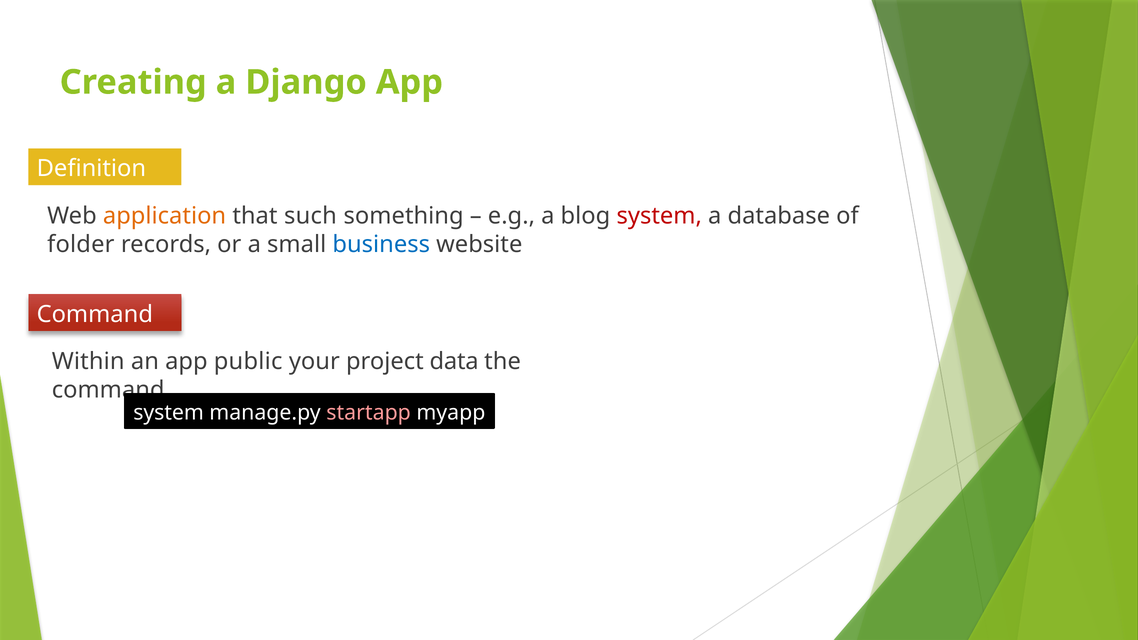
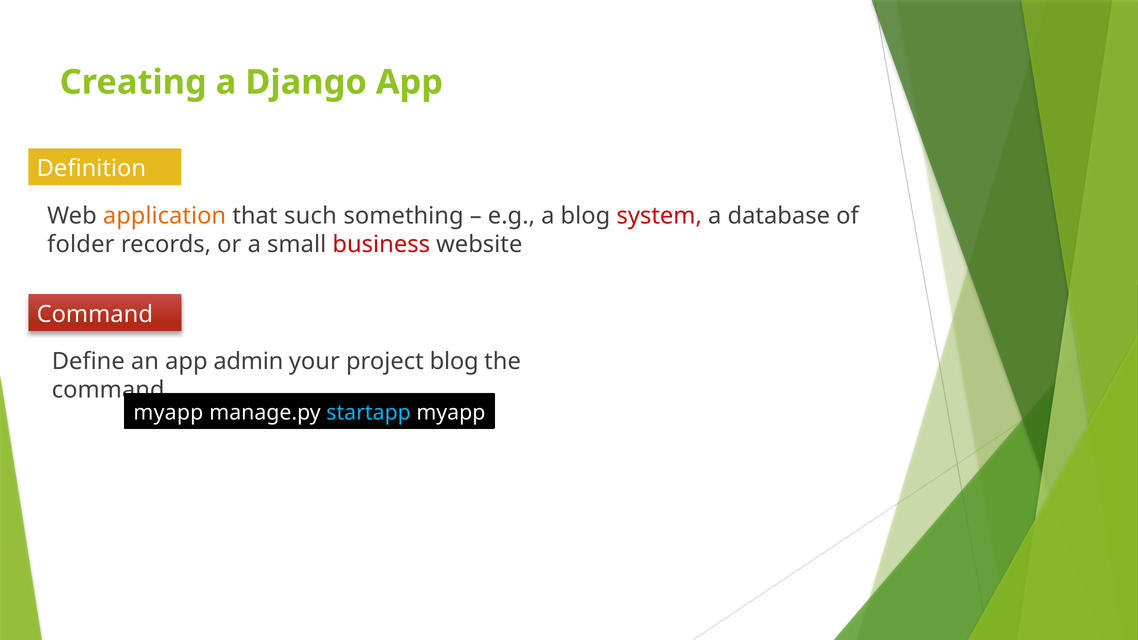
business colour: blue -> red
Within: Within -> Define
public: public -> admin
project data: data -> blog
system at (169, 413): system -> myapp
startapp colour: pink -> light blue
